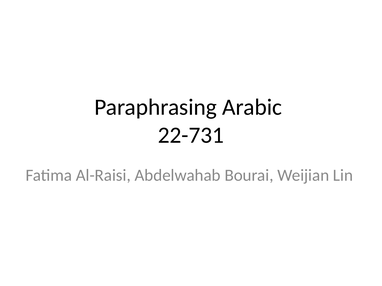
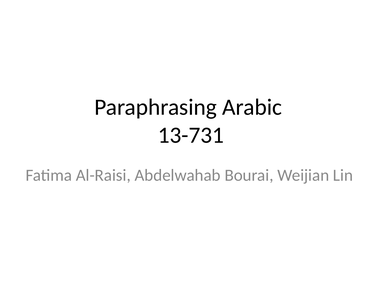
22-731: 22-731 -> 13-731
